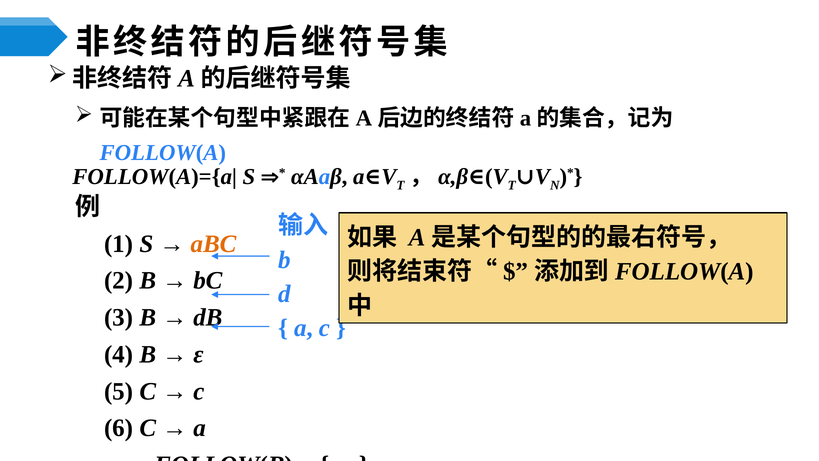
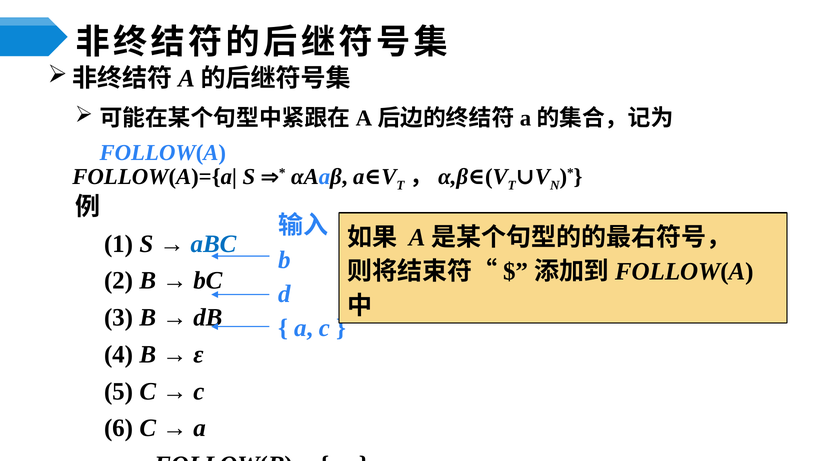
aBC colour: orange -> blue
